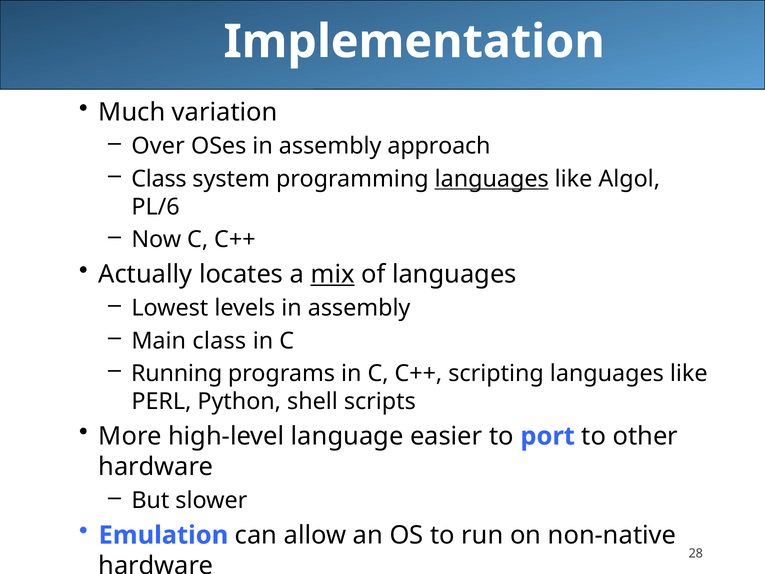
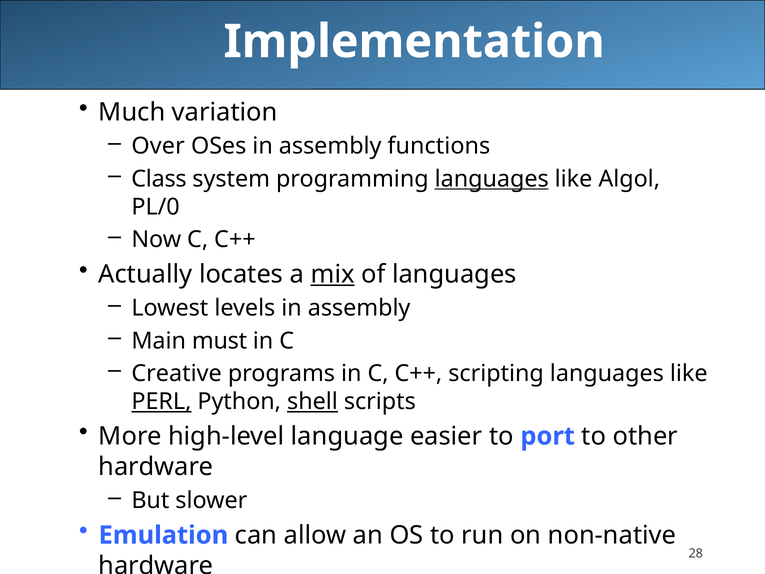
approach: approach -> functions
PL/6: PL/6 -> PL/0
Main class: class -> must
Running: Running -> Creative
PERL underline: none -> present
shell underline: none -> present
